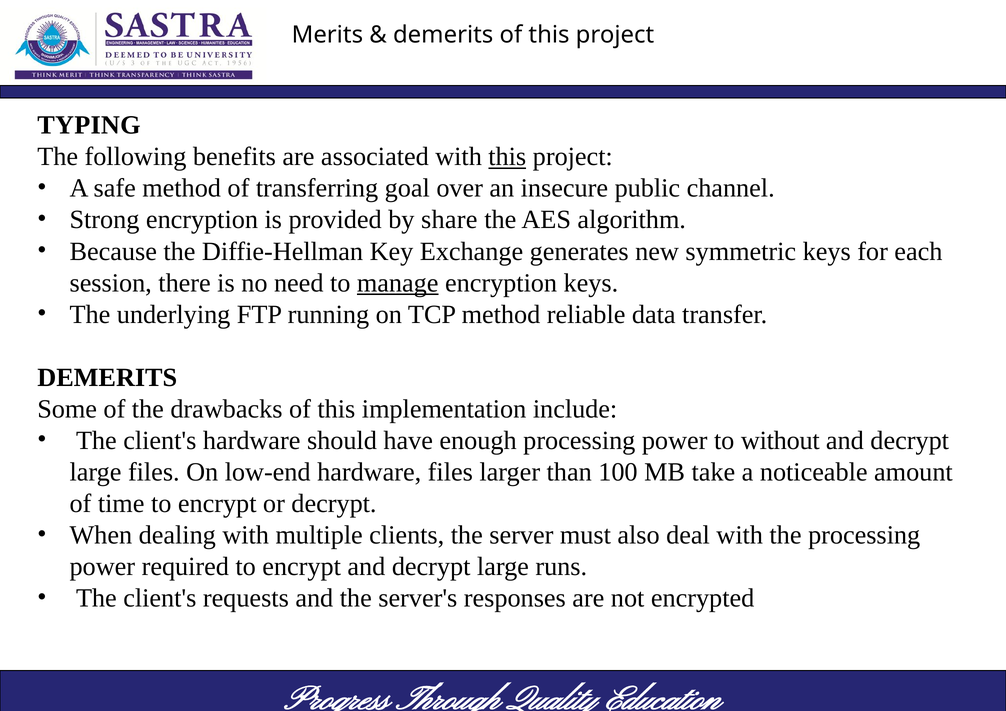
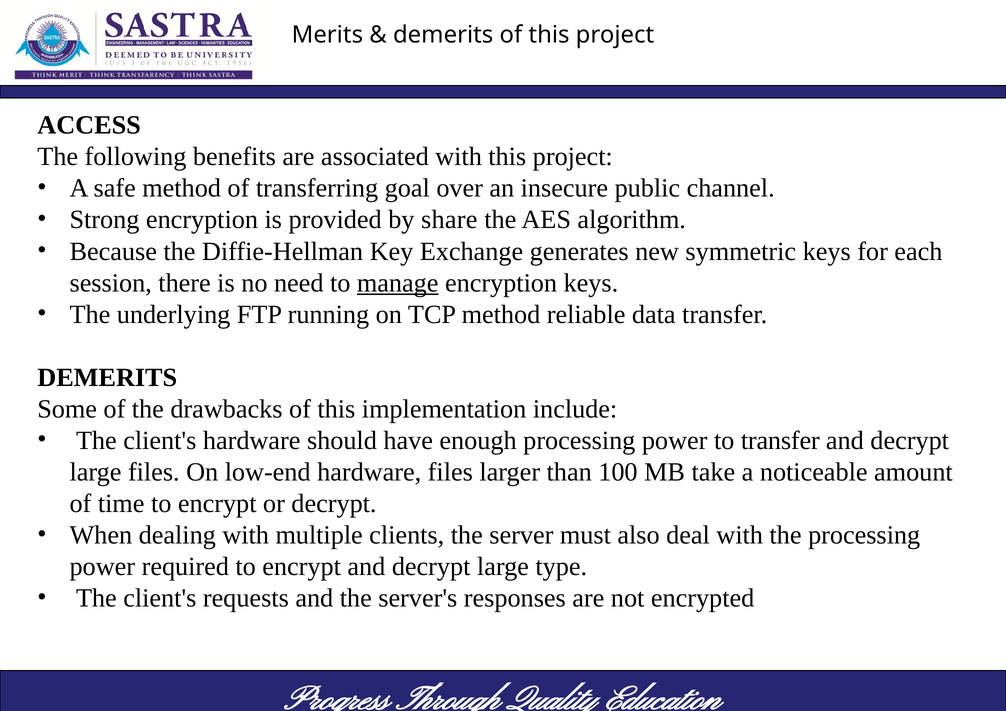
TYPING: TYPING -> ACCESS
this at (507, 157) underline: present -> none
to without: without -> transfer
runs: runs -> type
